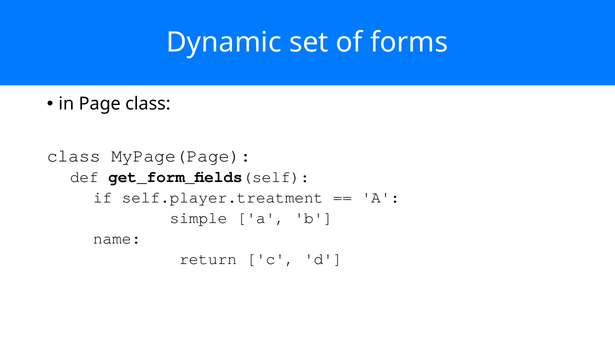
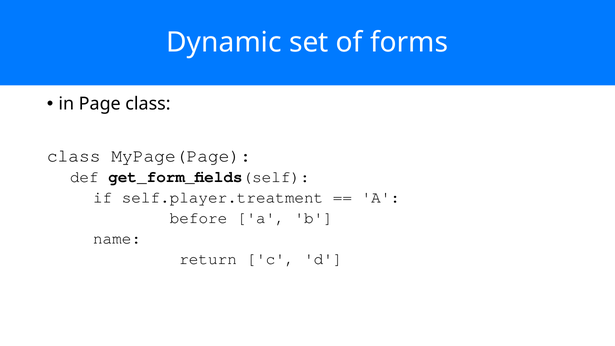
simple: simple -> before
